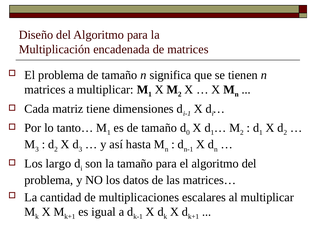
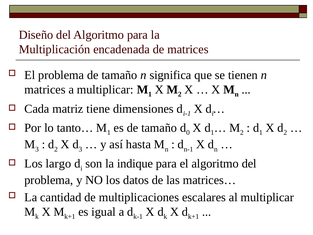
la tamaño: tamaño -> indique
